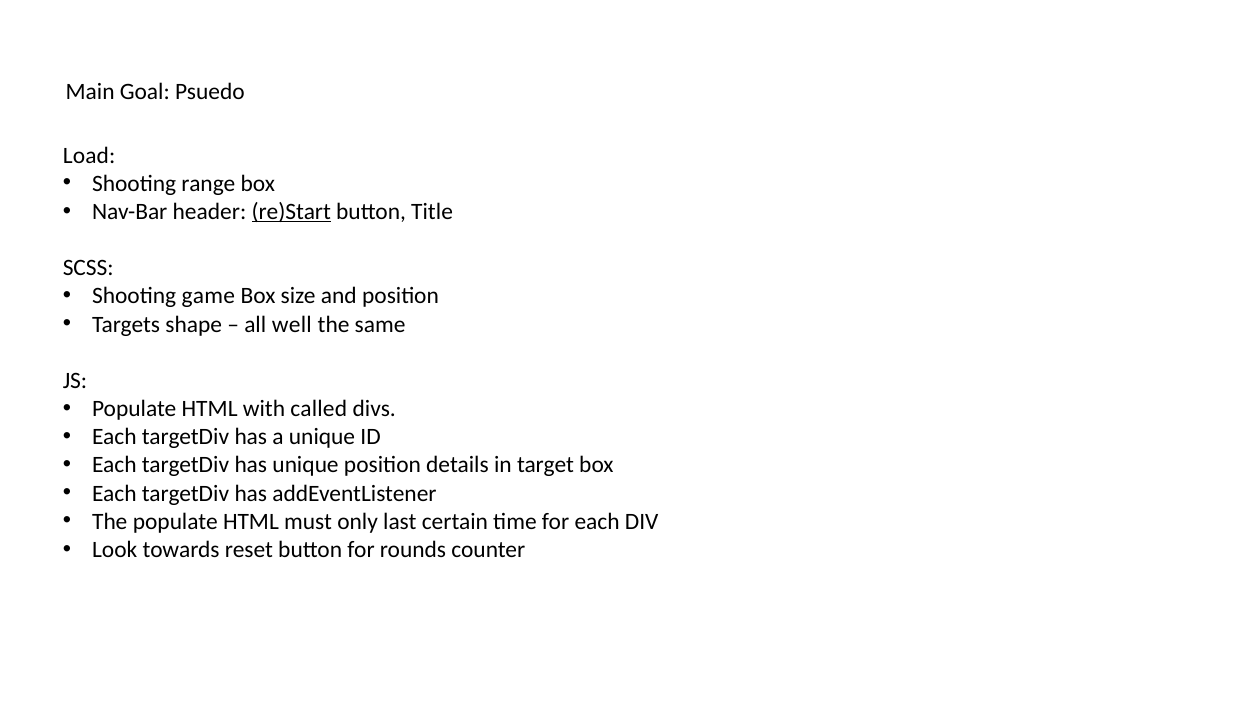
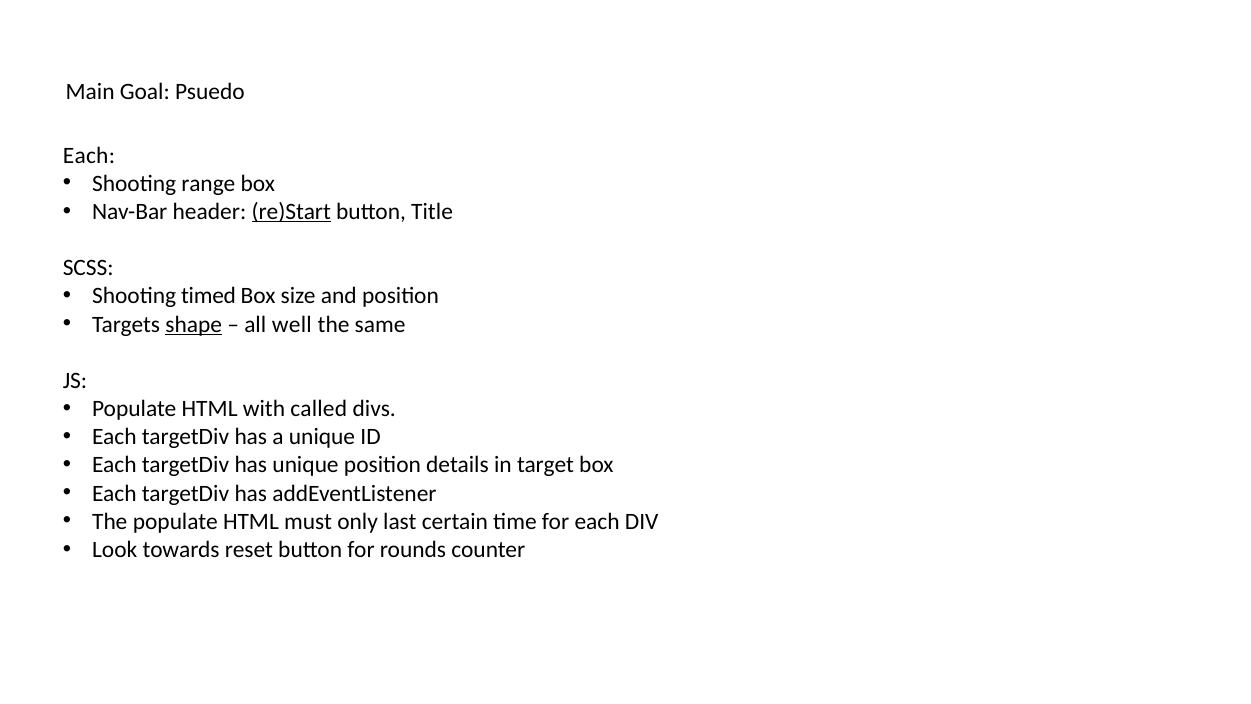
Load at (89, 155): Load -> Each
game: game -> timed
shape underline: none -> present
